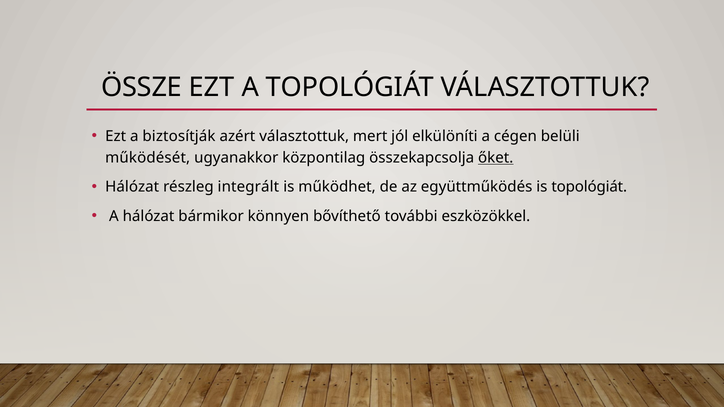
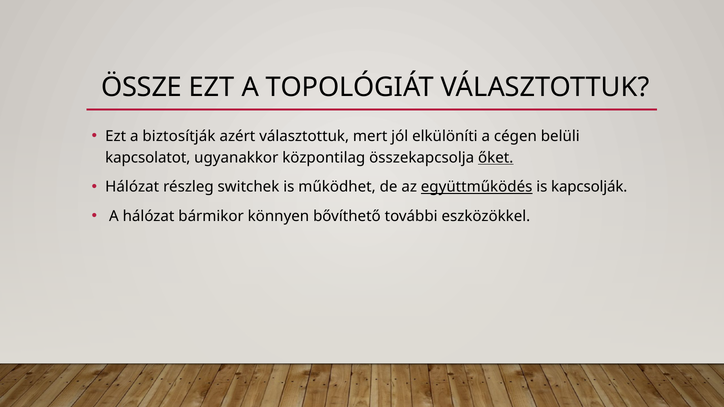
működését: működését -> kapcsolatot
integrált: integrált -> switchek
együttműködés underline: none -> present
is topológiát: topológiát -> kapcsolják
